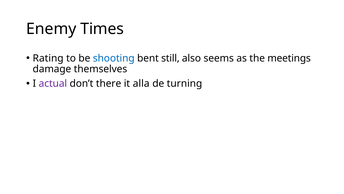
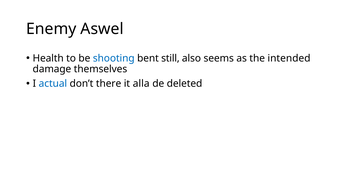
Times: Times -> Aswel
Rating: Rating -> Health
meetings: meetings -> intended
actual colour: purple -> blue
turning: turning -> deleted
